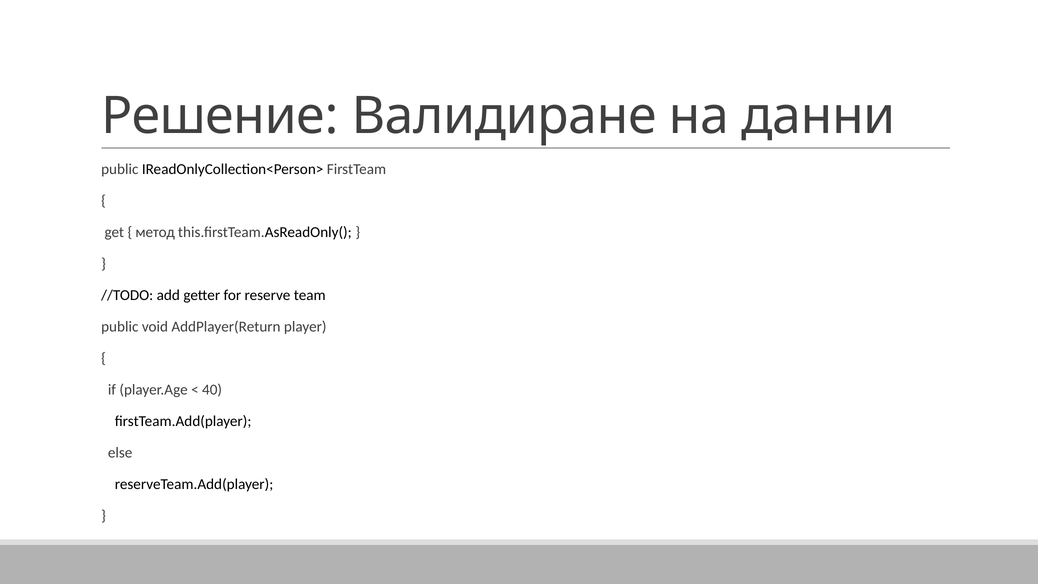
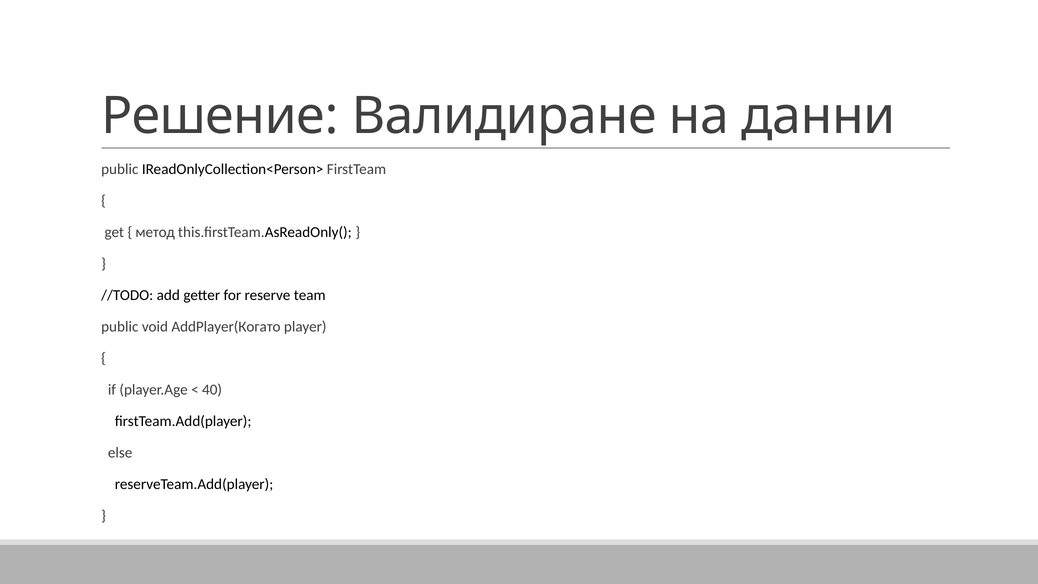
AddPlayer(Return: AddPlayer(Return -> AddPlayer(Когато
